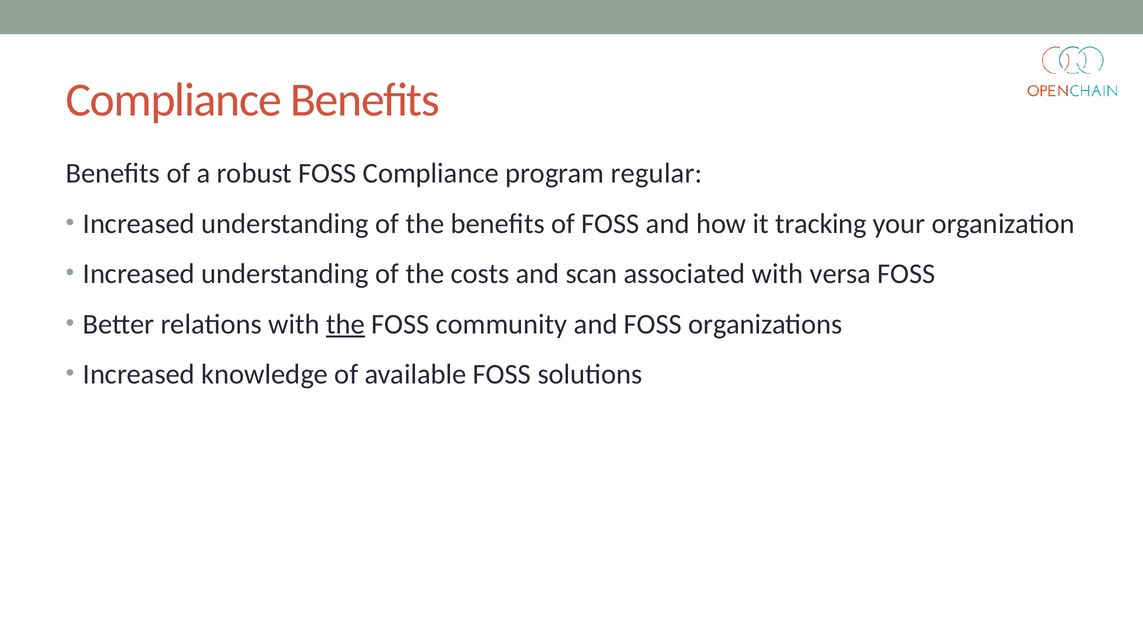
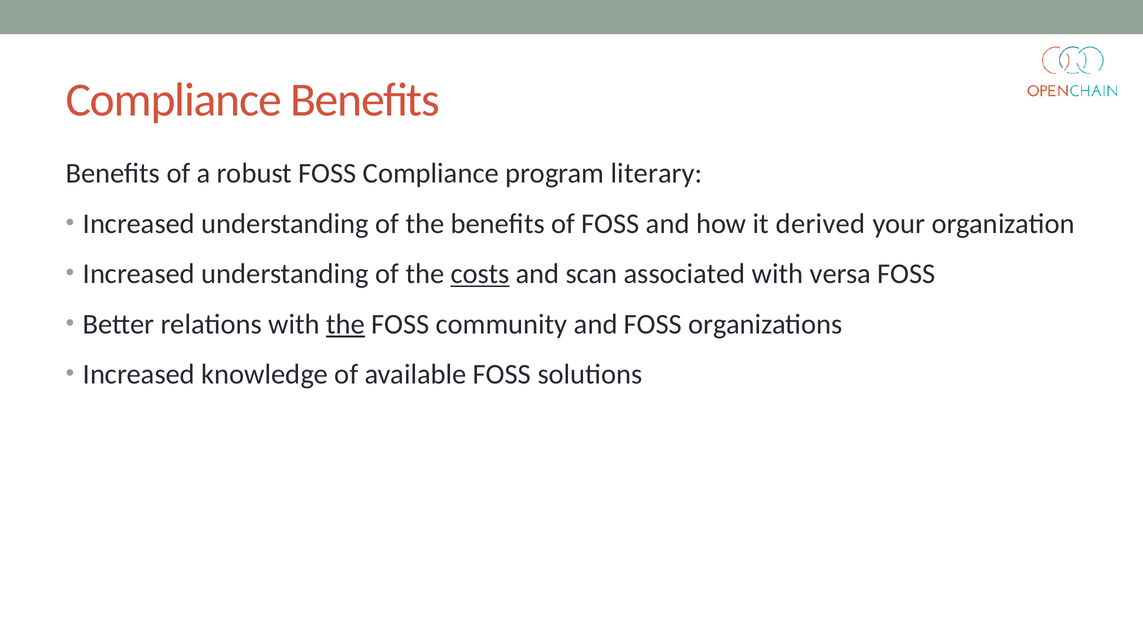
regular: regular -> literary
tracking: tracking -> derived
costs underline: none -> present
